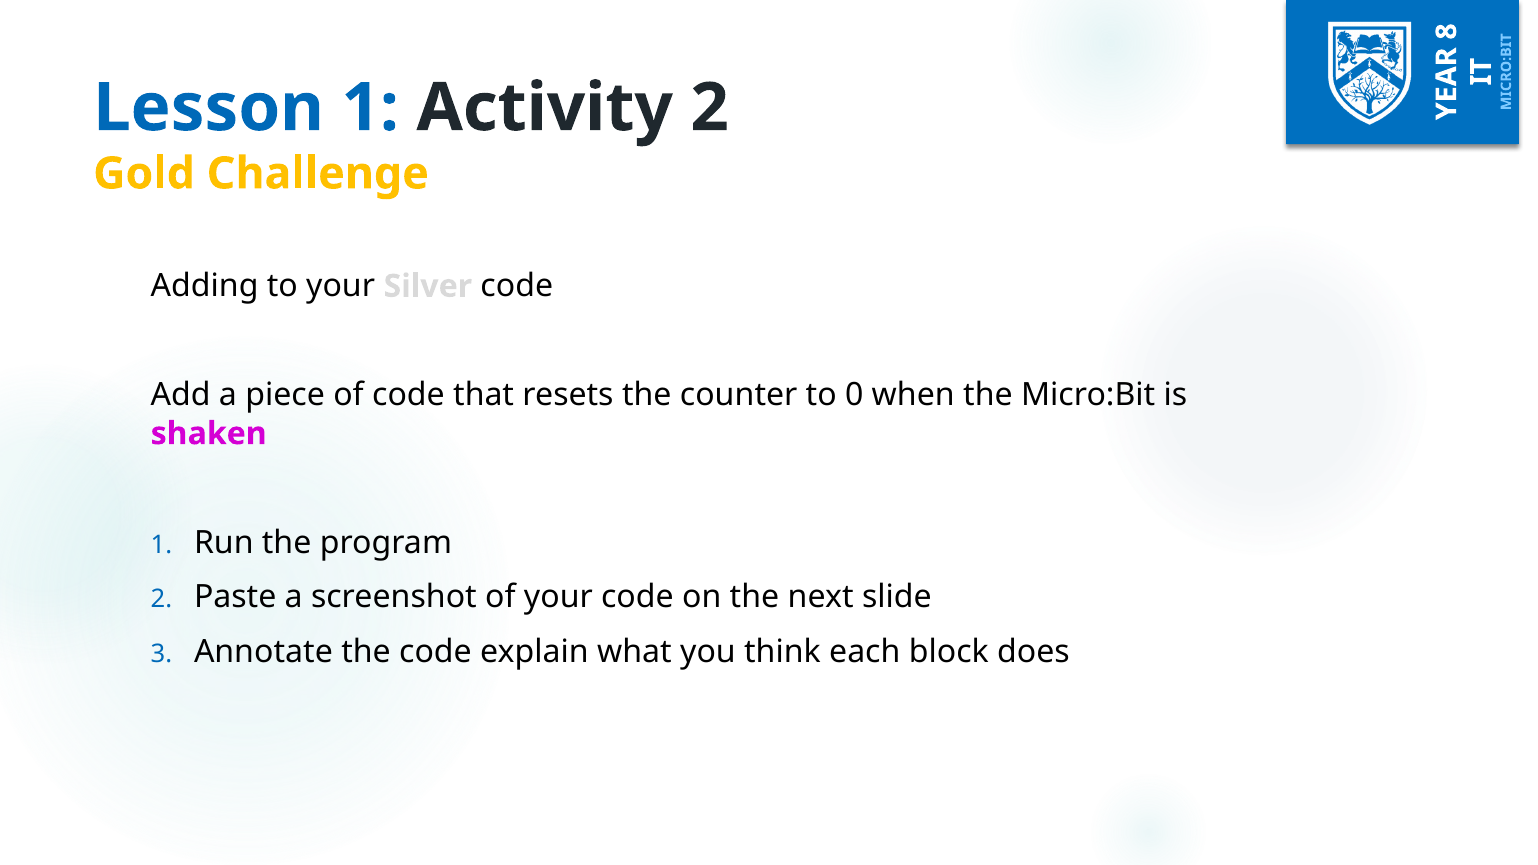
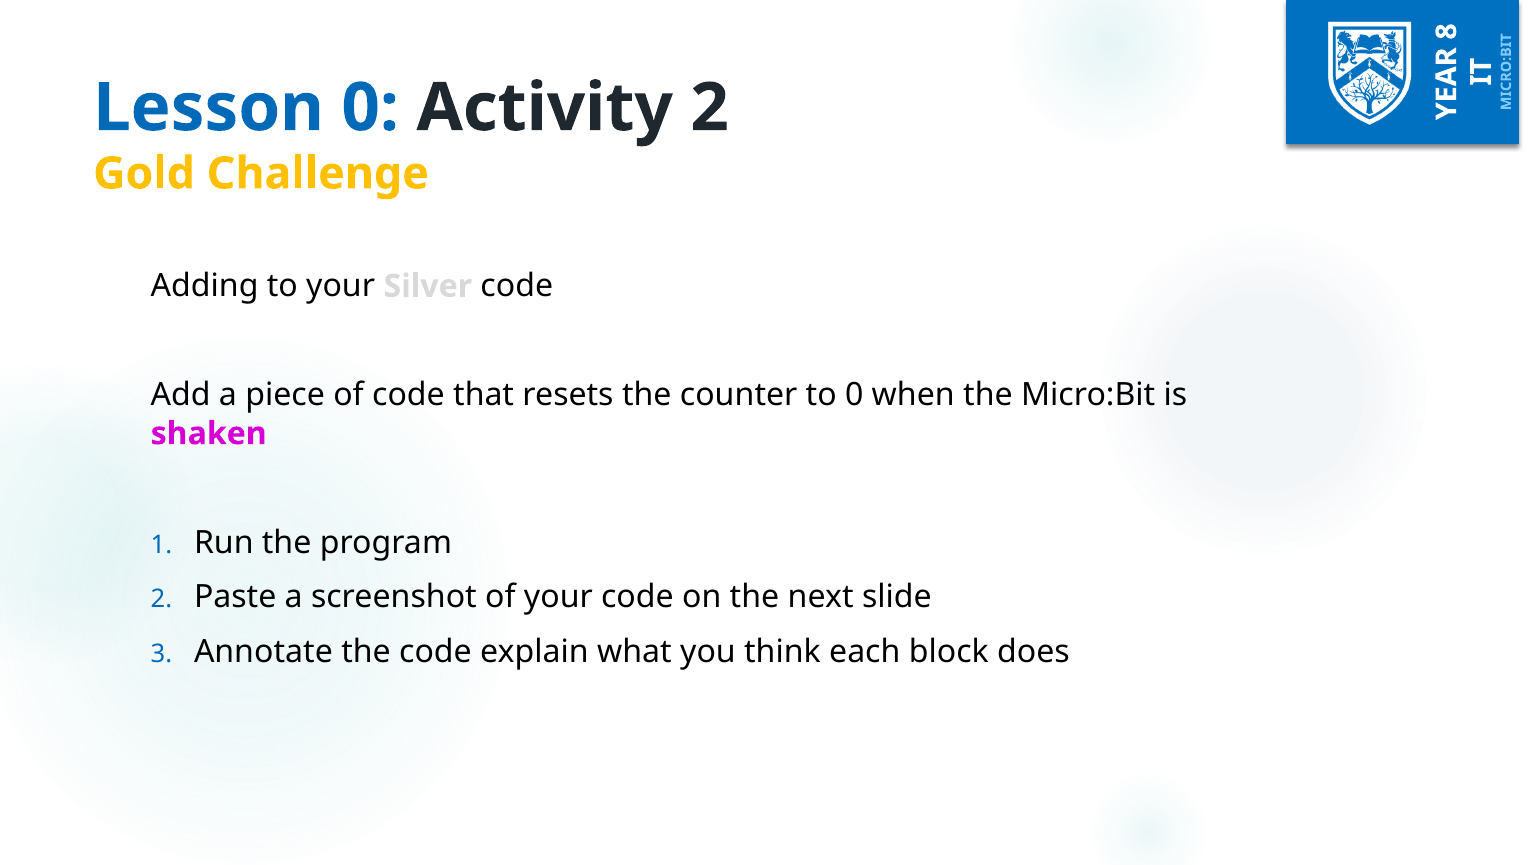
Lesson 1: 1 -> 0
